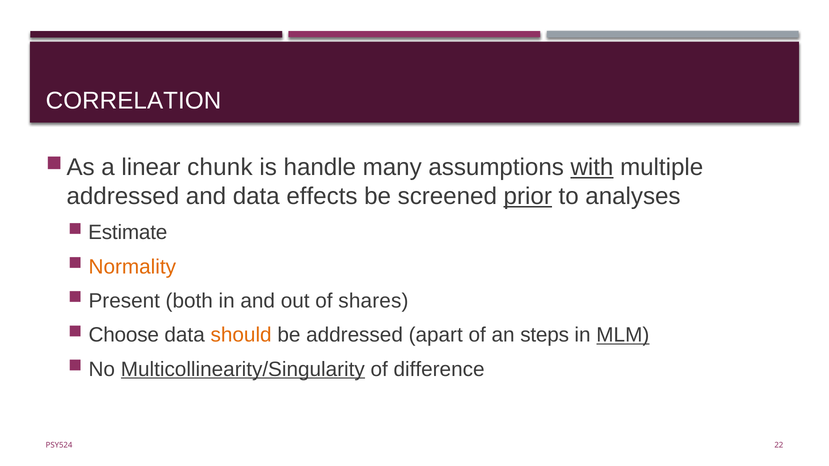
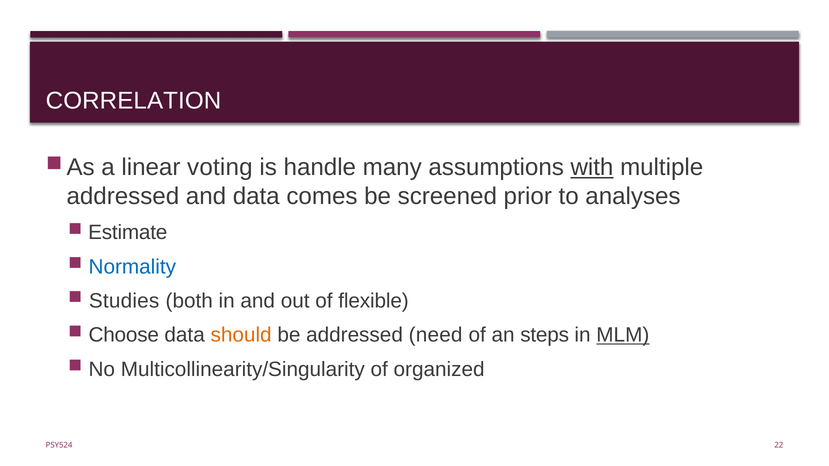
chunk: chunk -> voting
effects: effects -> comes
prior underline: present -> none
Normality colour: orange -> blue
Present: Present -> Studies
shares: shares -> flexible
apart: apart -> need
Multicollinearity/Singularity underline: present -> none
difference: difference -> organized
